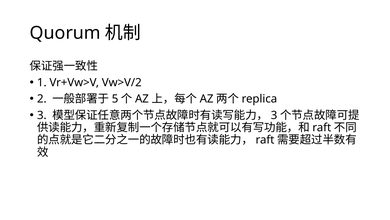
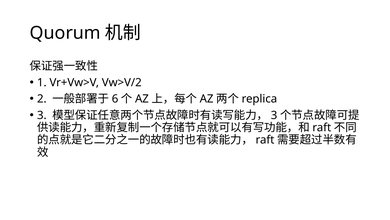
5: 5 -> 6
